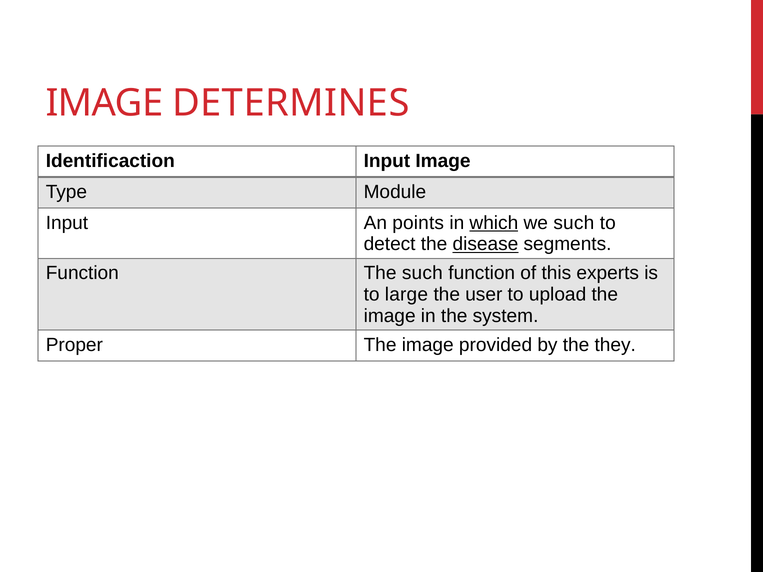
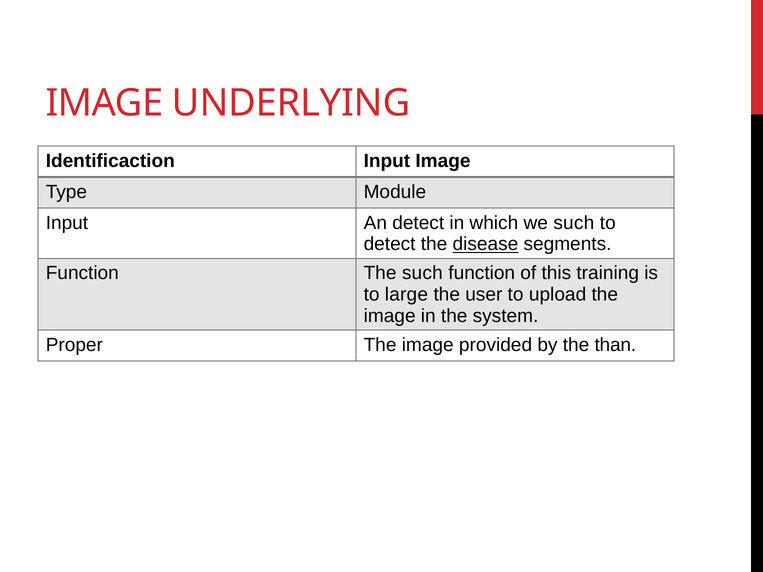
DETERMINES: DETERMINES -> UNDERLYING
An points: points -> detect
which underline: present -> none
experts: experts -> training
they: they -> than
